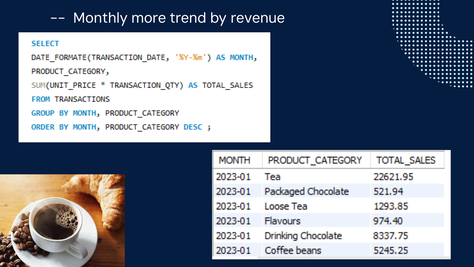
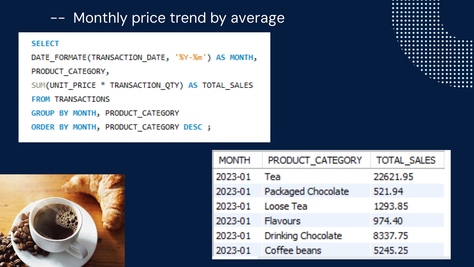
more: more -> price
revenue: revenue -> average
